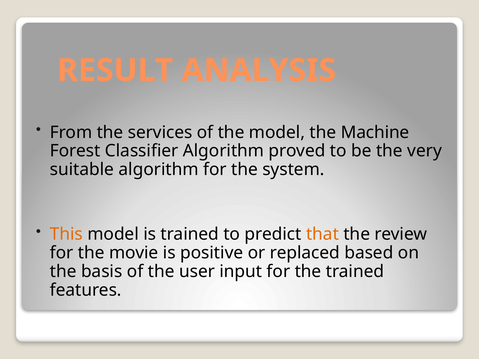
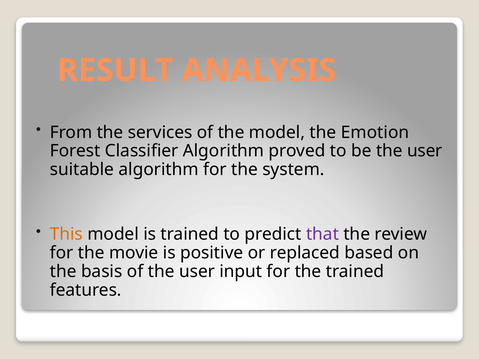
Machine: Machine -> Emotion
be the very: very -> user
that colour: orange -> purple
